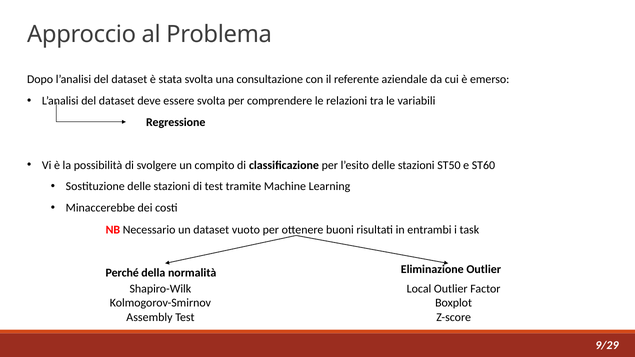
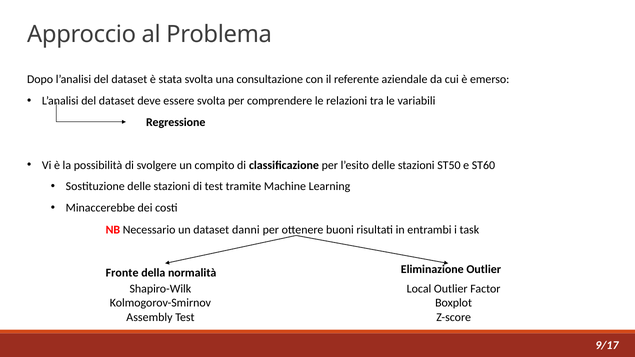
vuoto: vuoto -> danni
Perché: Perché -> Fronte
9/29: 9/29 -> 9/17
